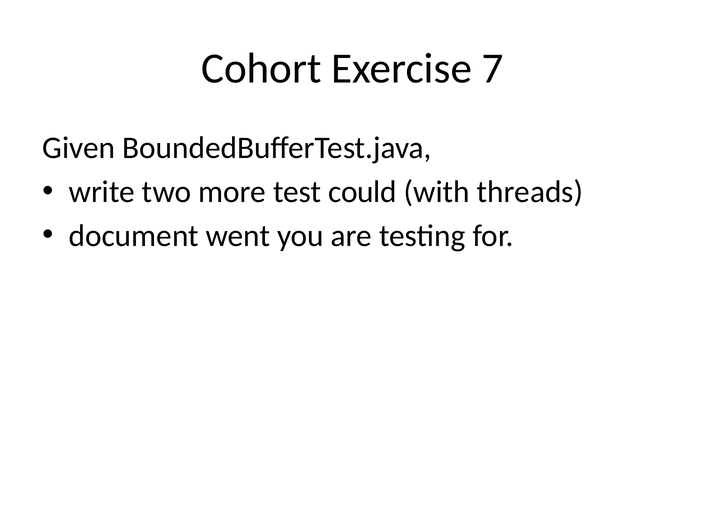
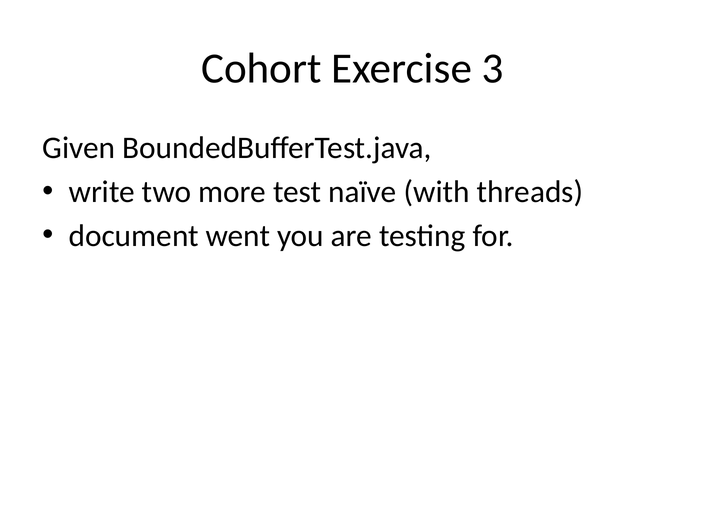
7: 7 -> 3
could: could -> naïve
